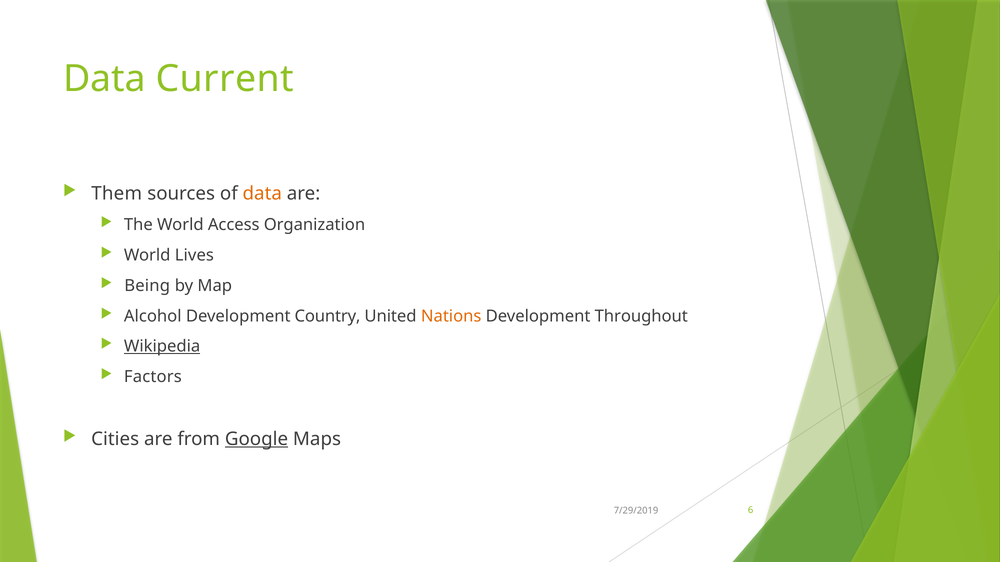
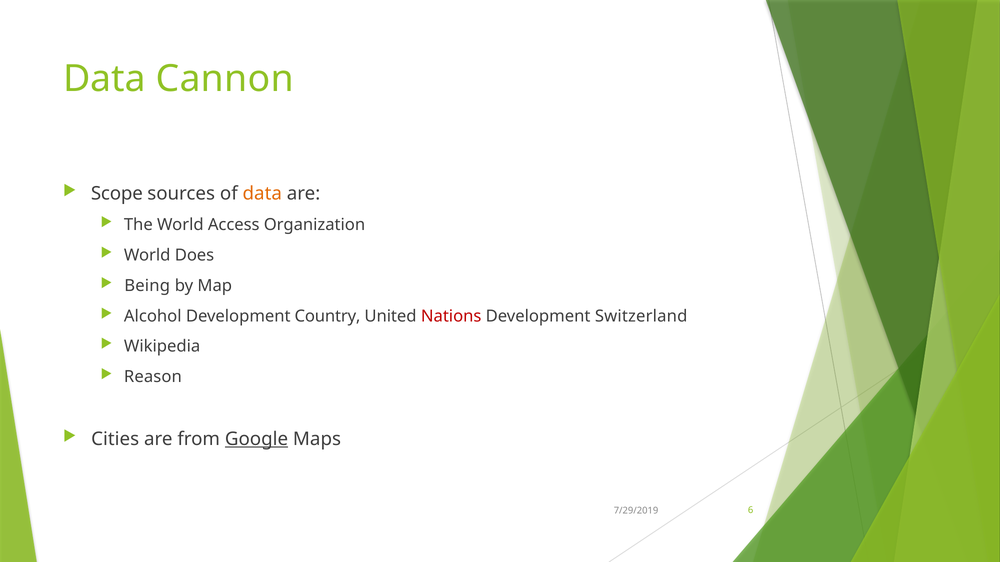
Current: Current -> Cannon
Them: Them -> Scope
Lives: Lives -> Does
Nations colour: orange -> red
Throughout: Throughout -> Switzerland
Wikipedia underline: present -> none
Factors: Factors -> Reason
